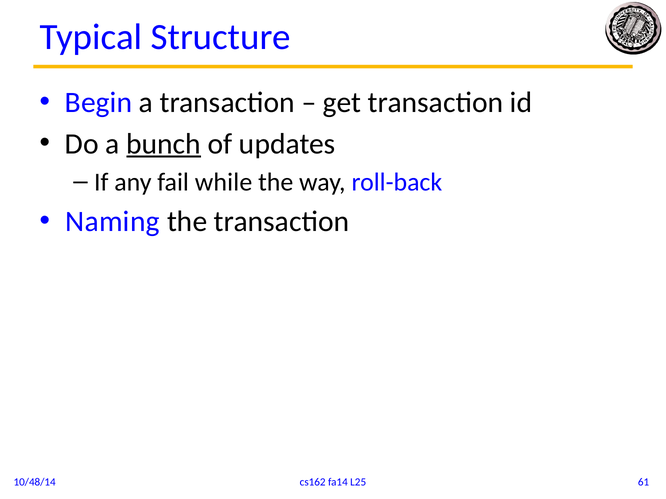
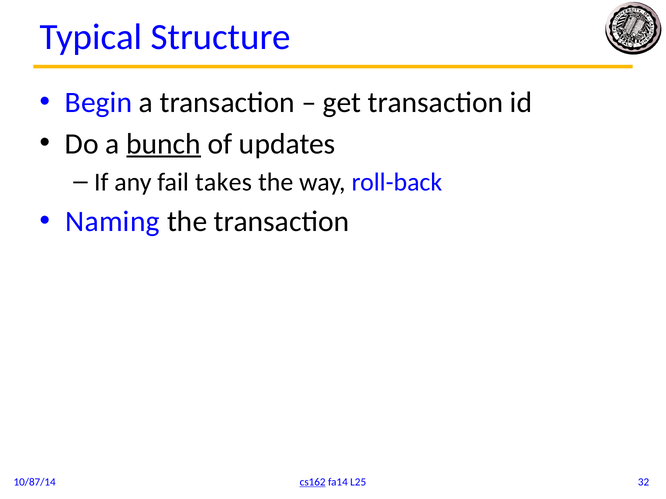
while: while -> takes
cs162 underline: none -> present
61: 61 -> 32
10/48/14: 10/48/14 -> 10/87/14
